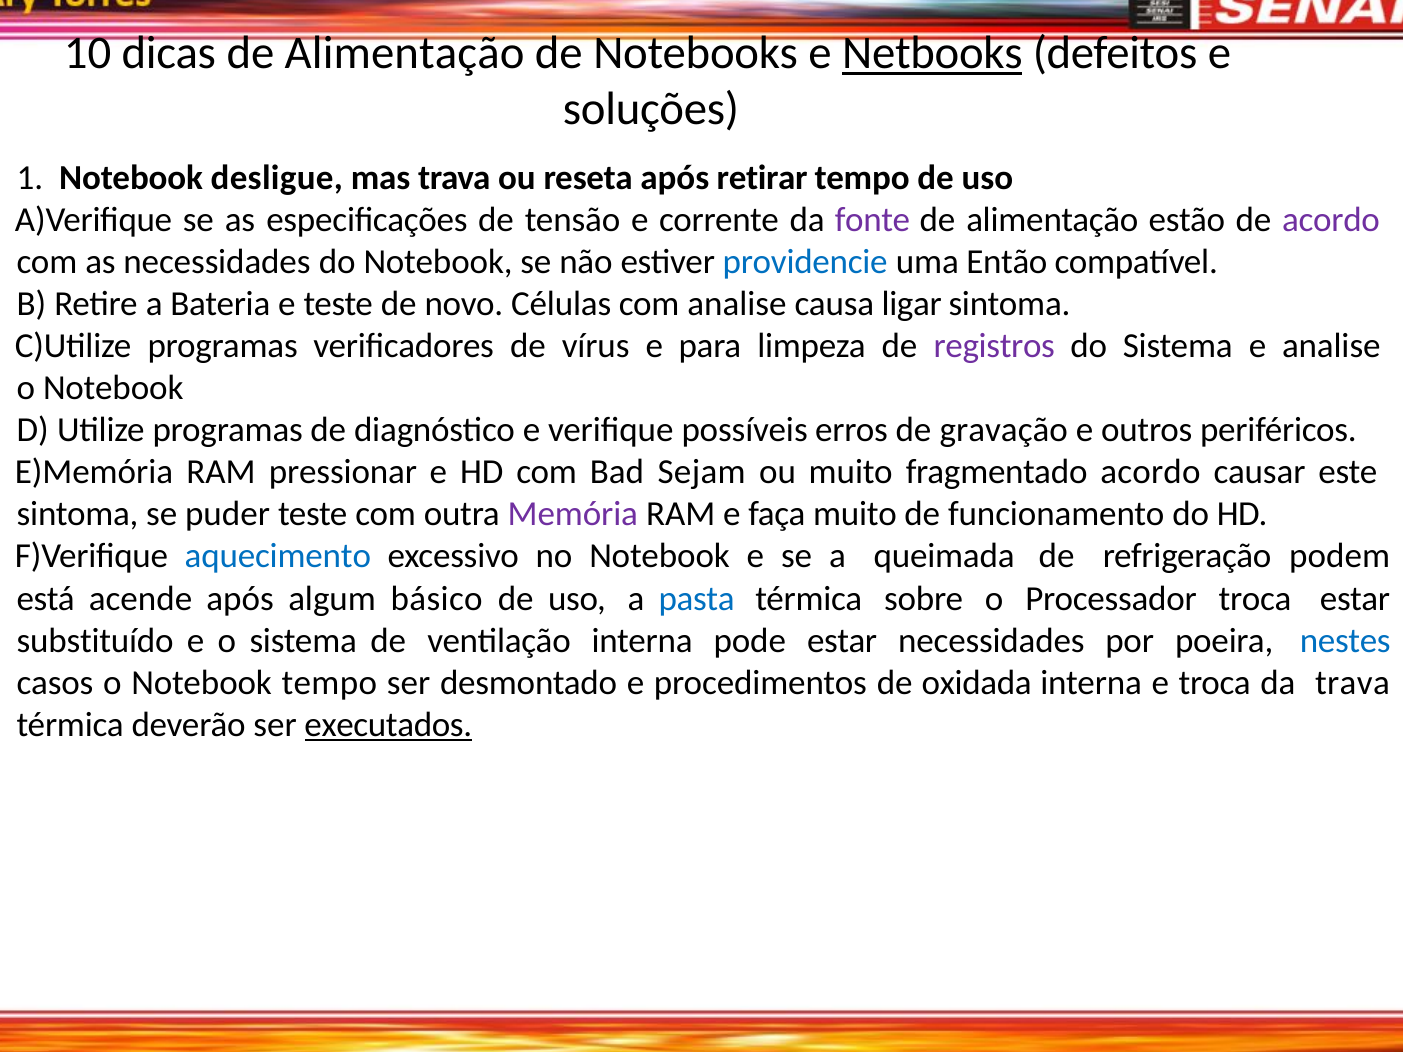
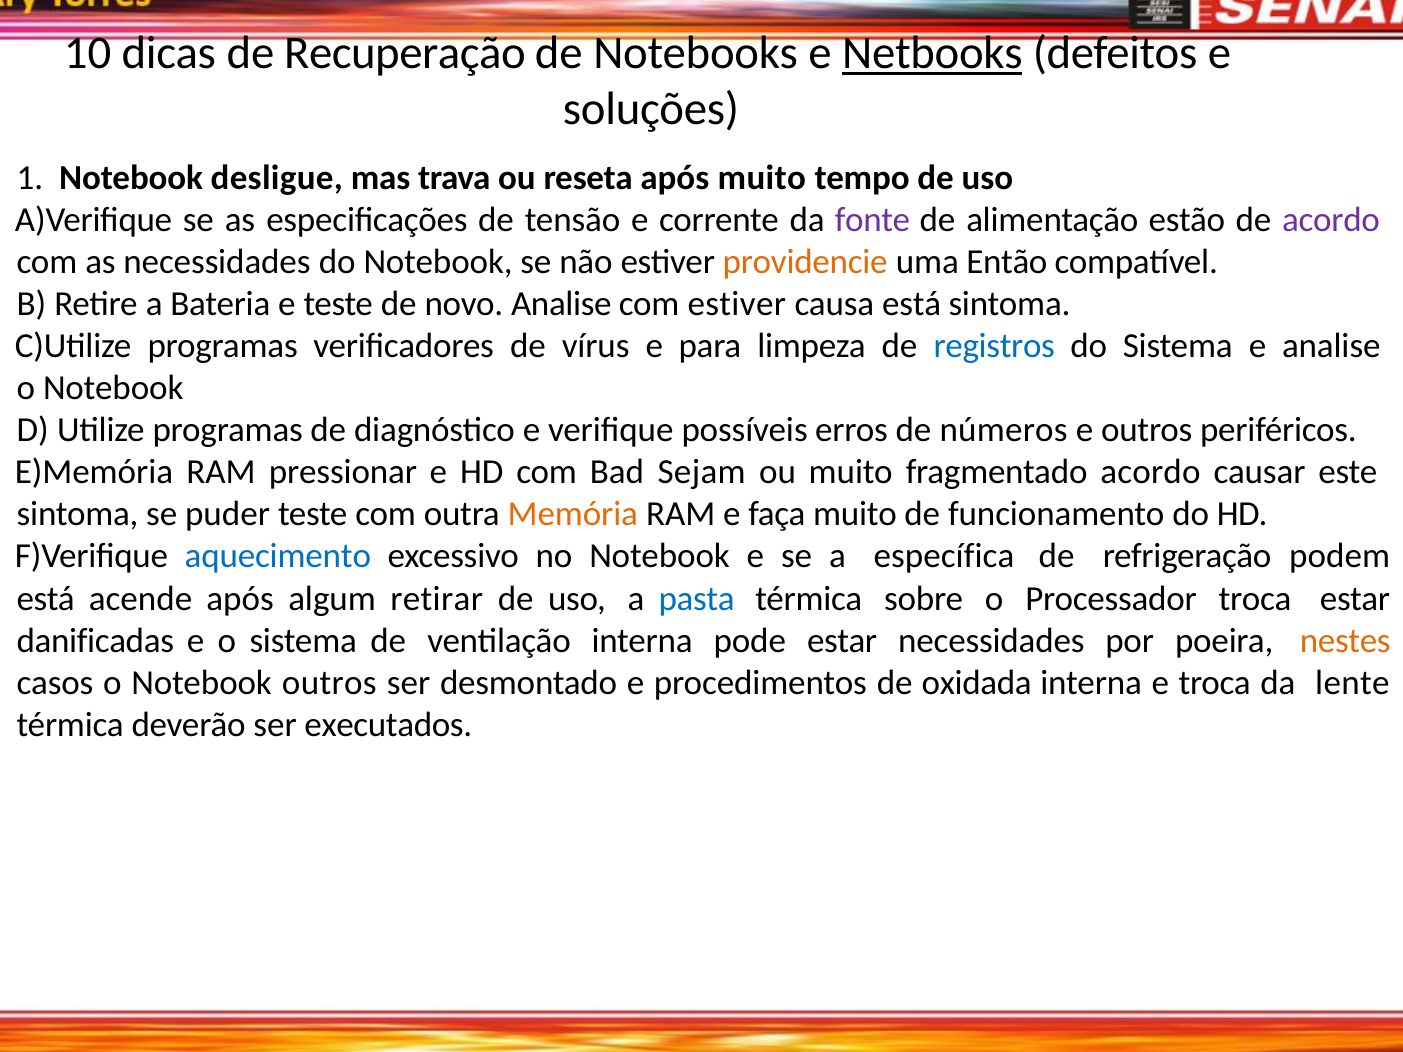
dicas de Alimentação: Alimentação -> Recuperação
após retirar: retirar -> muito
providencie colour: blue -> orange
novo Células: Células -> Analise
com analise: analise -> estiver
causa ligar: ligar -> está
registros colour: purple -> blue
gravação: gravação -> números
Memória colour: purple -> orange
queimada: queimada -> específica
básico: básico -> retirar
substituído: substituído -> danificadas
nestes colour: blue -> orange
Notebook tempo: tempo -> outros
da trava: trava -> lente
executados underline: present -> none
